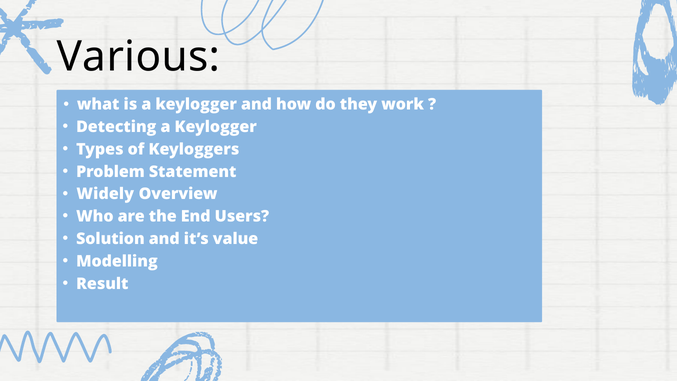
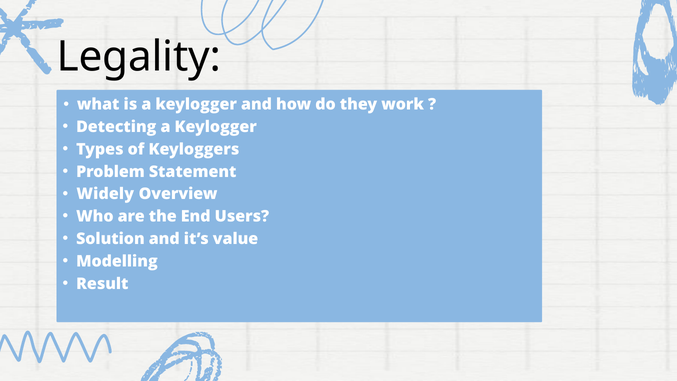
Various: Various -> Legality
